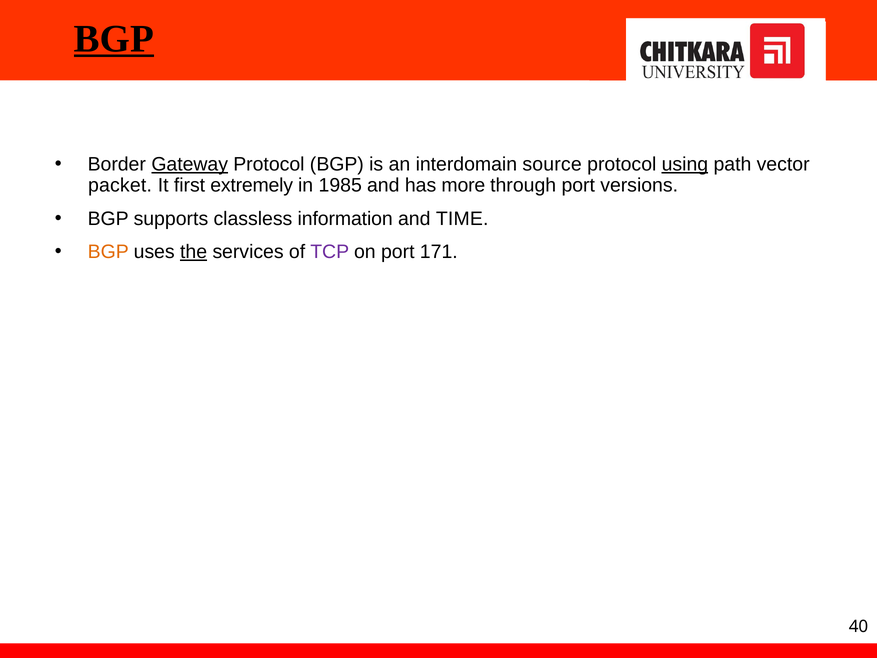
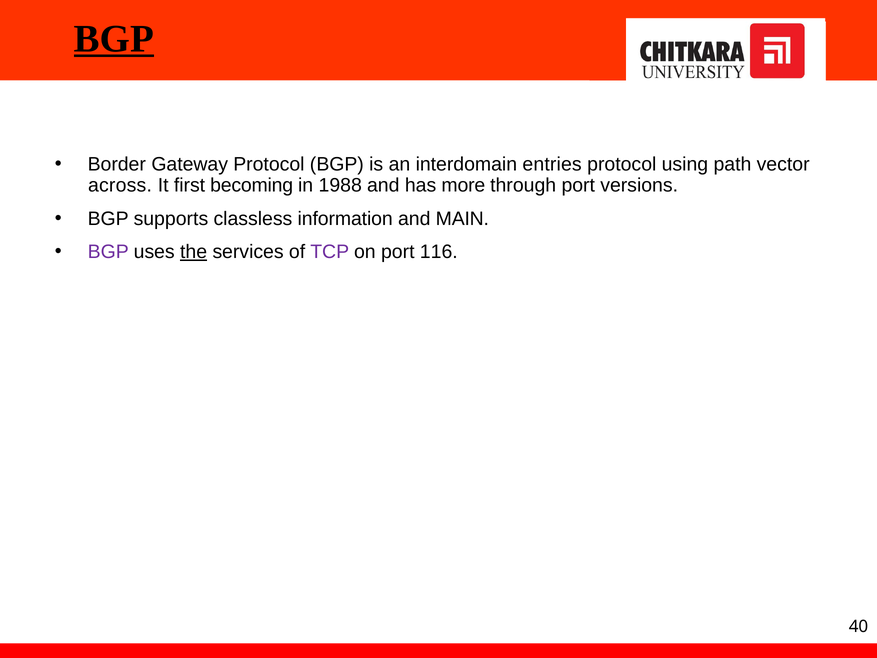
Gateway underline: present -> none
source: source -> entries
using underline: present -> none
packet: packet -> across
extremely: extremely -> becoming
1985: 1985 -> 1988
TIME: TIME -> MAIN
BGP at (108, 252) colour: orange -> purple
171: 171 -> 116
